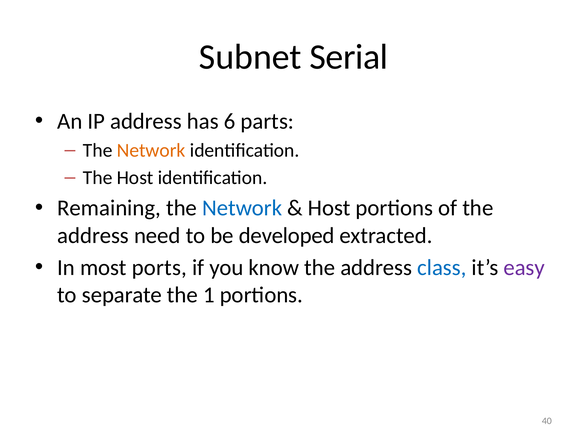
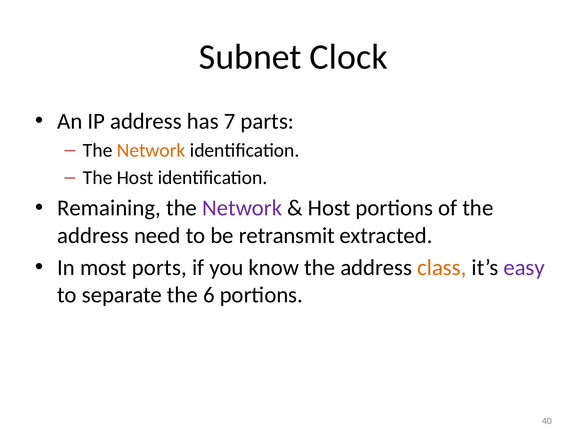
Serial: Serial -> Clock
6: 6 -> 7
Network at (242, 208) colour: blue -> purple
developed: developed -> retransmit
class colour: blue -> orange
1: 1 -> 6
